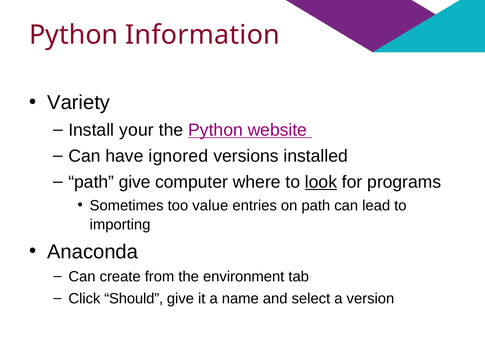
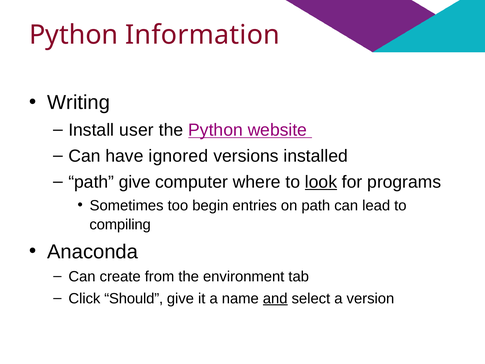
Variety: Variety -> Writing
your: your -> user
value: value -> begin
importing: importing -> compiling
and underline: none -> present
